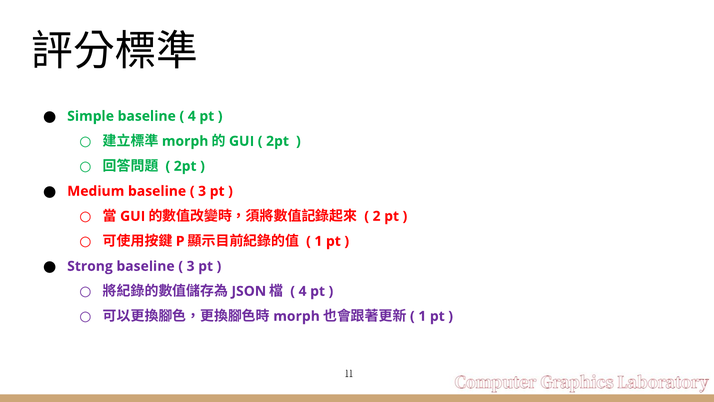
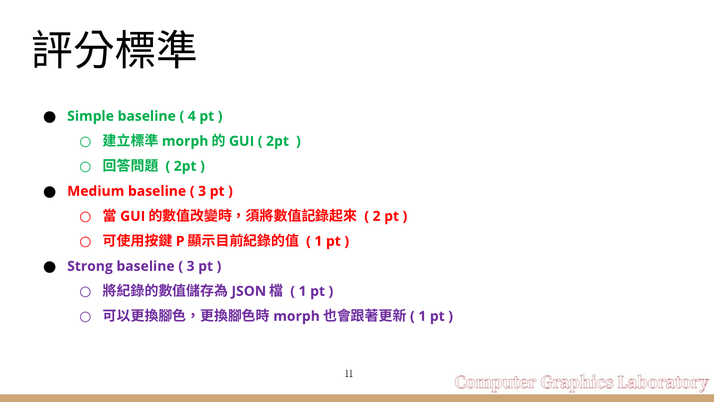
4 at (303, 291): 4 -> 1
